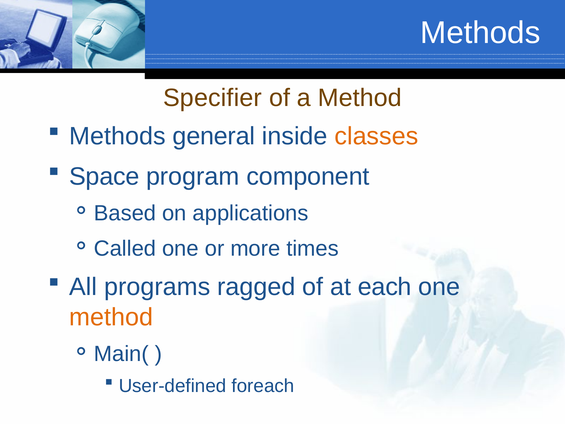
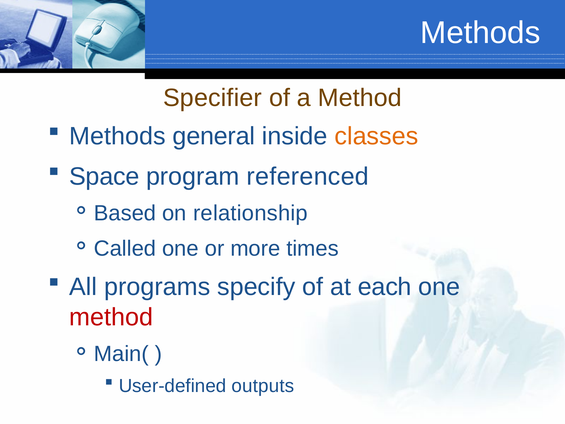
component: component -> referenced
applications: applications -> relationship
ragged: ragged -> specify
method at (111, 317) colour: orange -> red
foreach: foreach -> outputs
